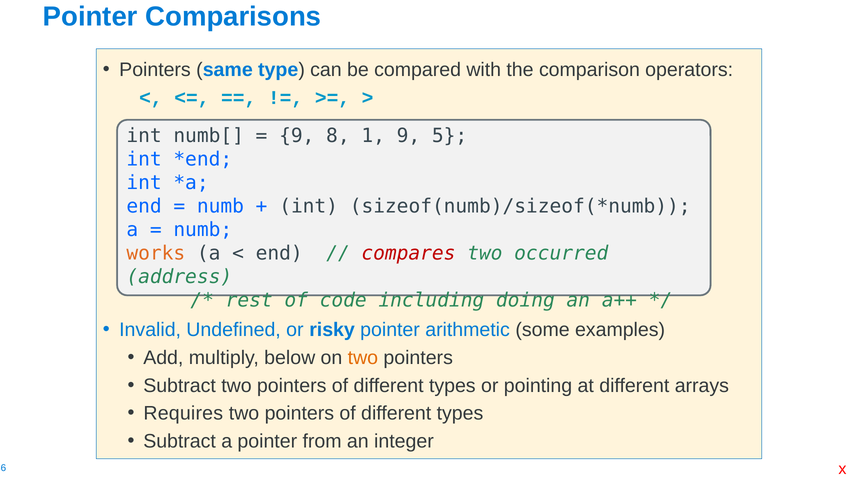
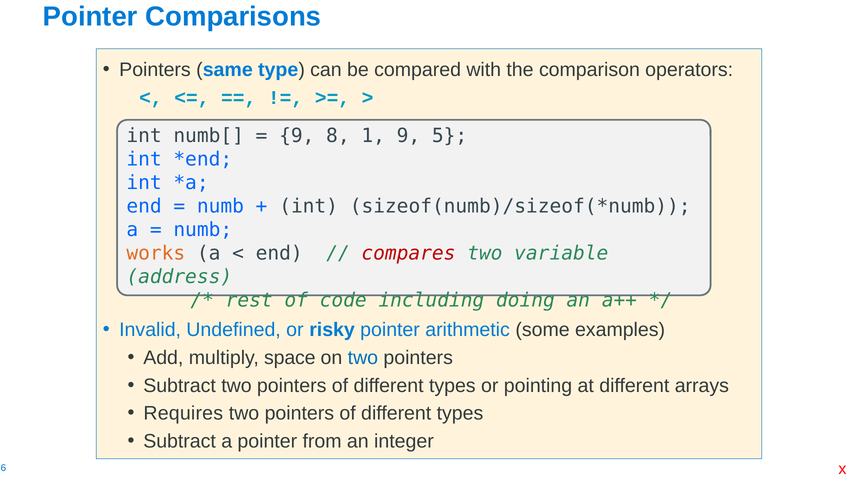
occurred: occurred -> variable
below: below -> space
two at (363, 358) colour: orange -> blue
